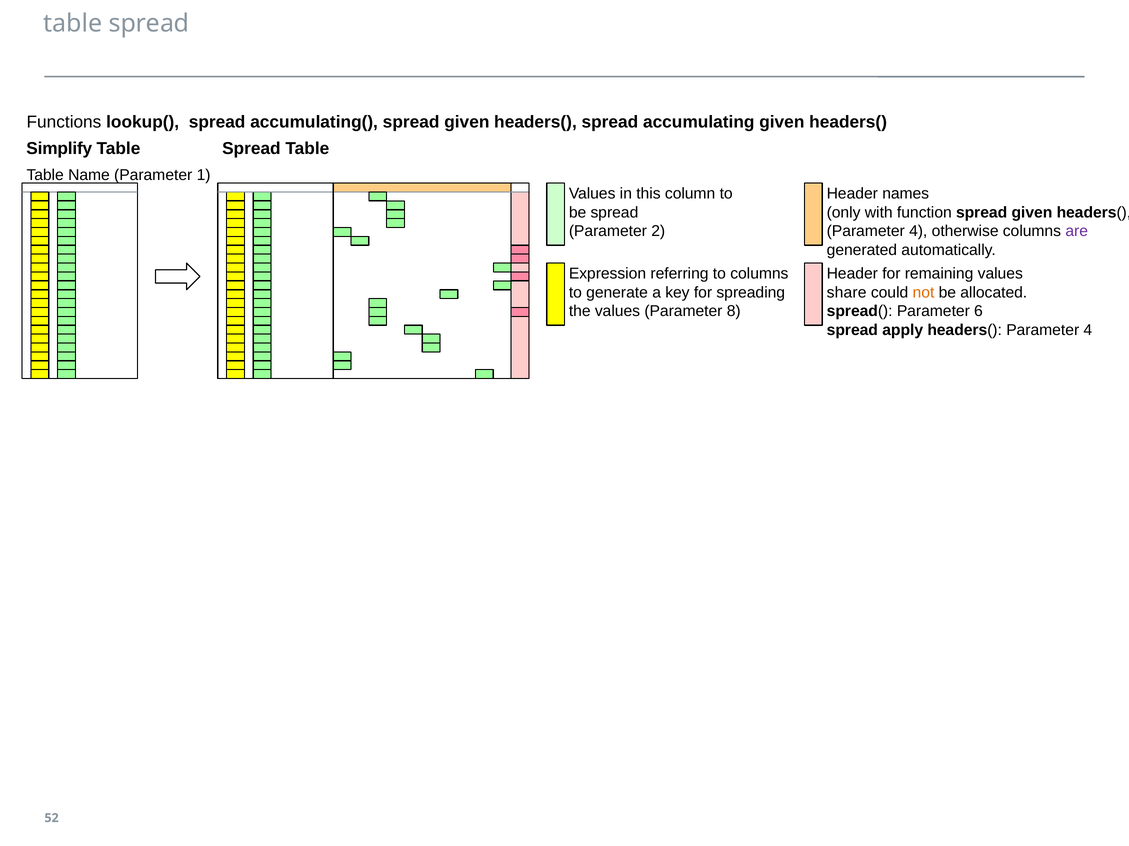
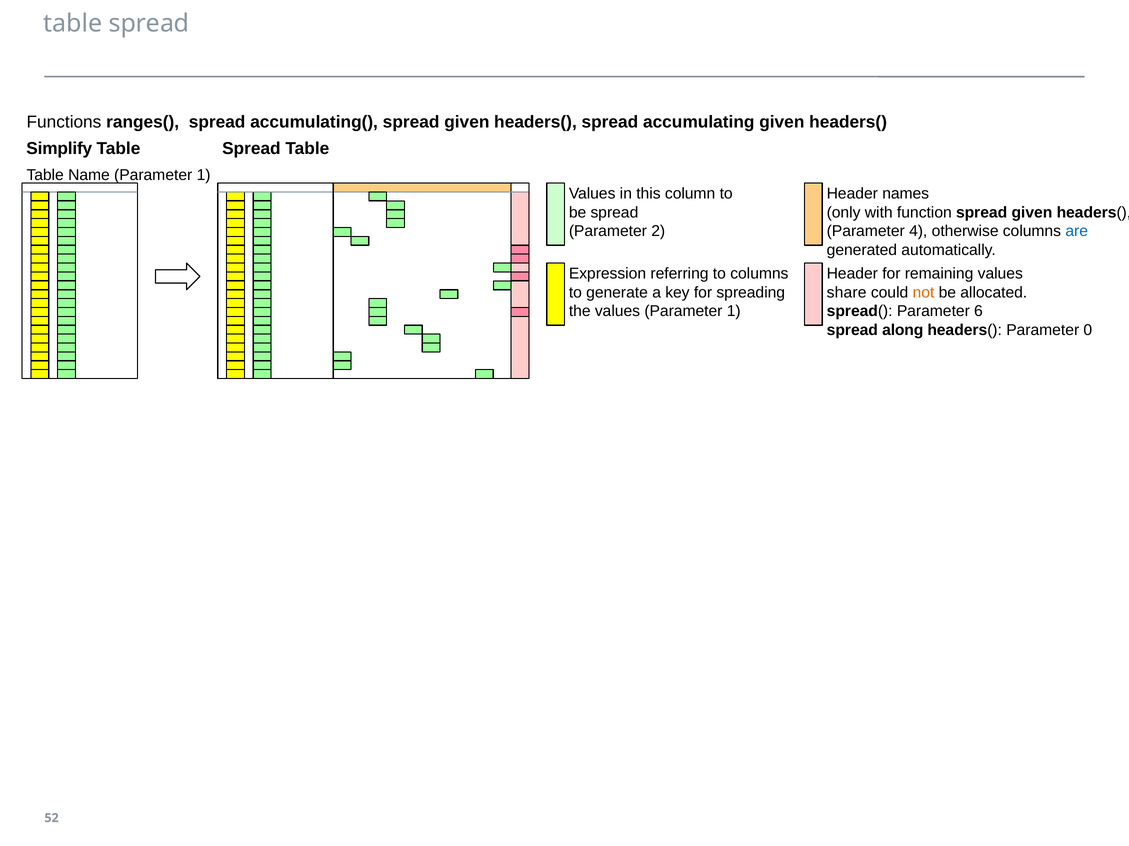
lookup(: lookup( -> ranges(
are colour: purple -> blue
values Parameter 8: 8 -> 1
apply: apply -> along
4 at (1088, 330): 4 -> 0
